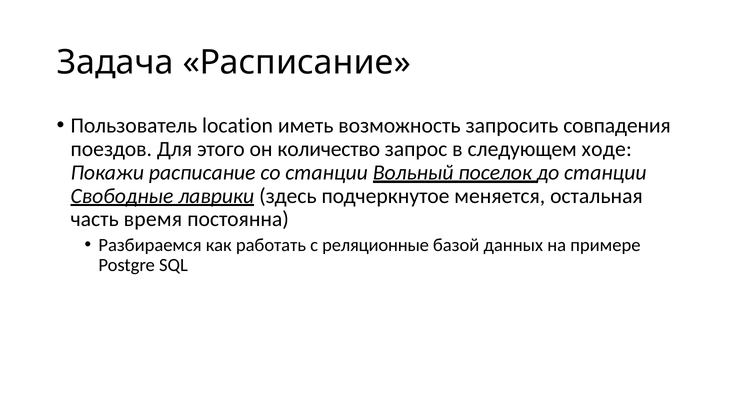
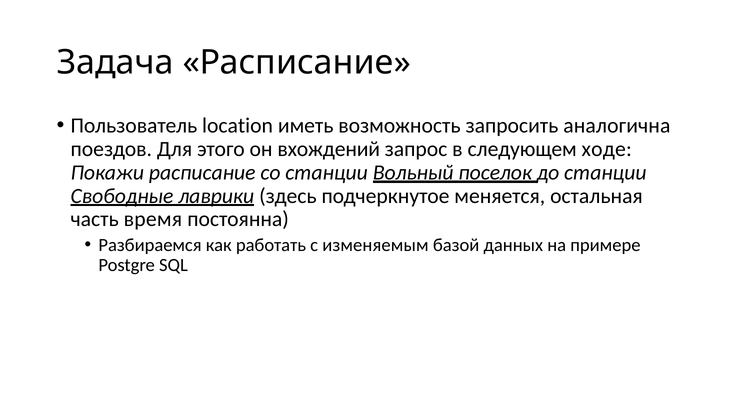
совпадения: совпадения -> аналогична
количество: количество -> вхождений
реляционные: реляционные -> изменяемым
